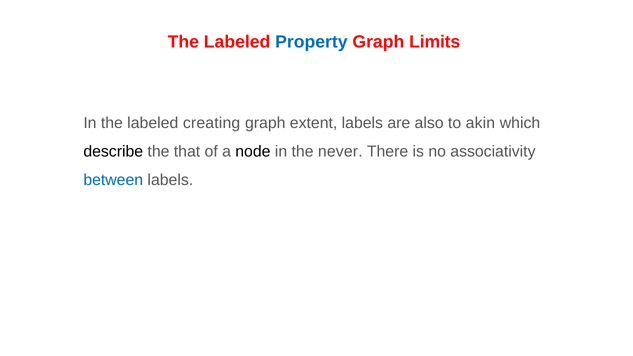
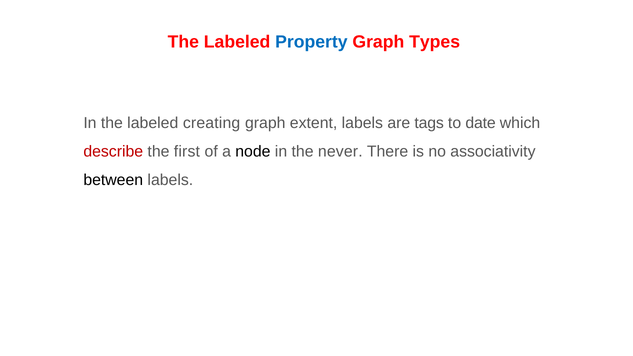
Limits: Limits -> Types
also: also -> tags
akin: akin -> date
describe colour: black -> red
that: that -> first
between colour: blue -> black
